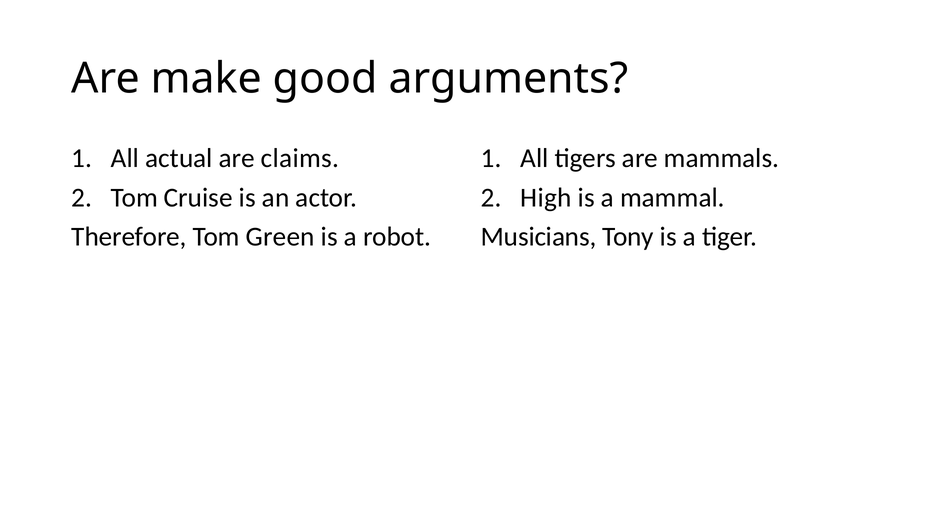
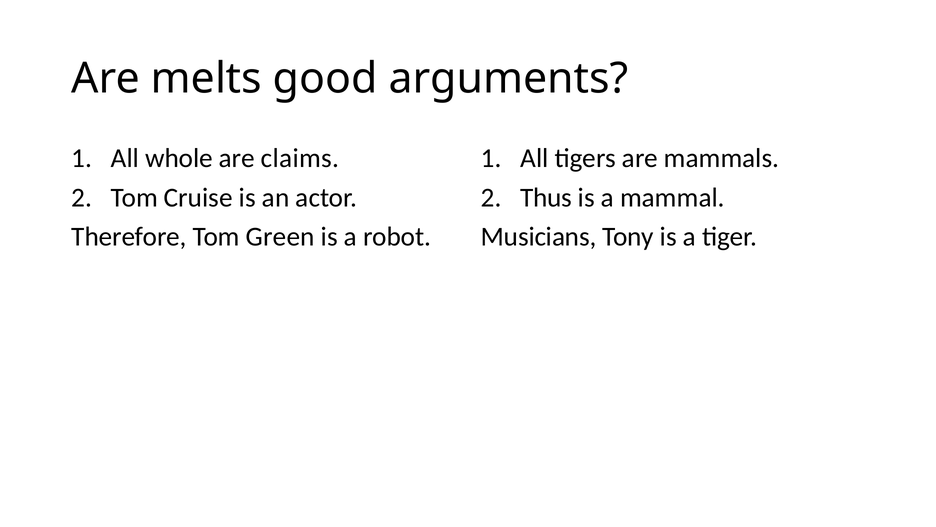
make: make -> melts
actual: actual -> whole
High: High -> Thus
